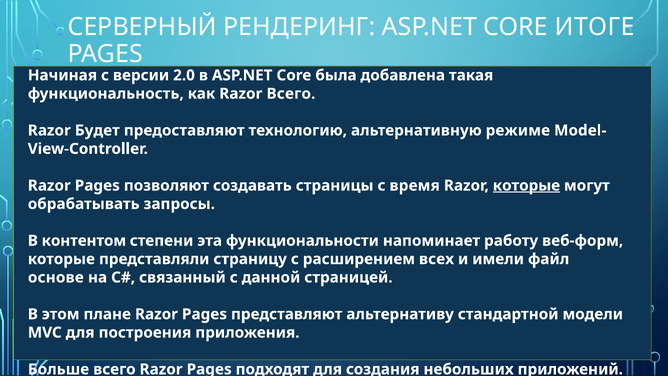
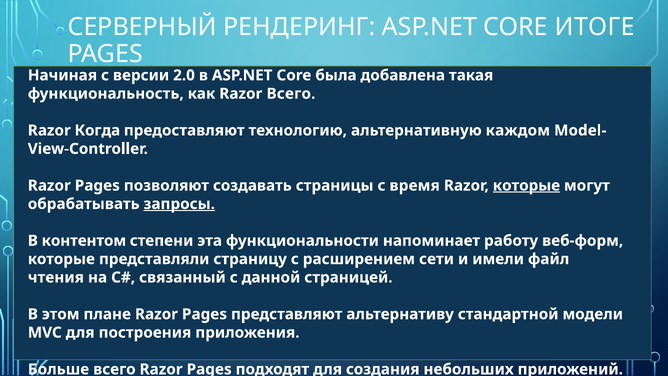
Будет: Будет -> Когда
режиме: режиме -> каждом
запросы underline: none -> present
всех: всех -> сети
основе: основе -> чтения
